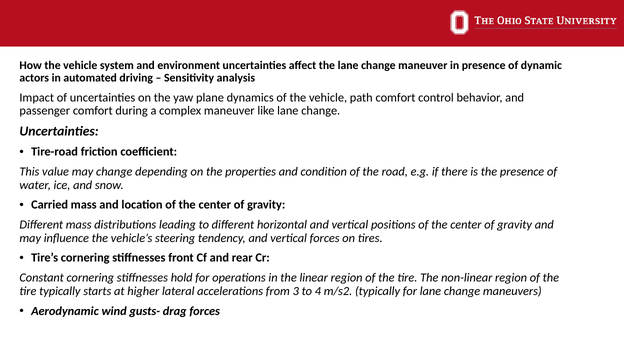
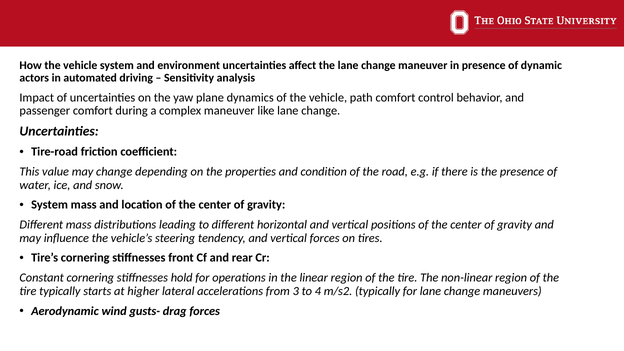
Carried at (50, 205): Carried -> System
